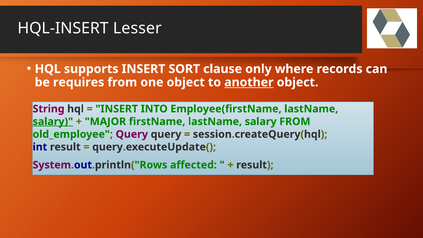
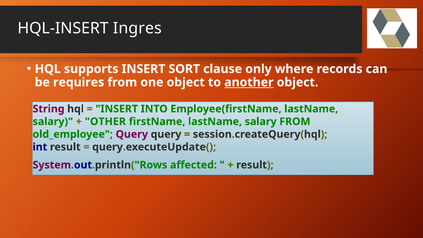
Lesser: Lesser -> Ingres
salary at (53, 122) underline: present -> none
MAJOR: MAJOR -> OTHER
